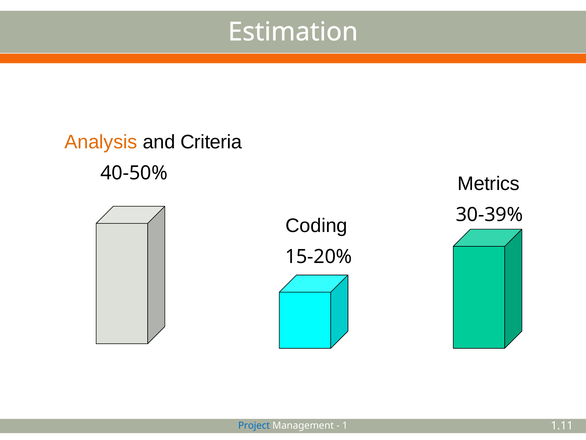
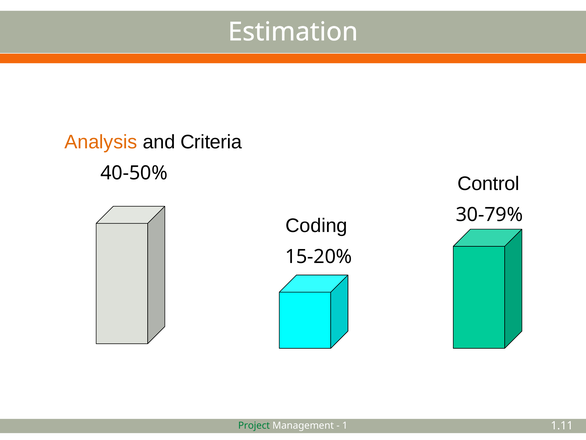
Metrics: Metrics -> Control
30-39%: 30-39% -> 30-79%
Project colour: blue -> green
